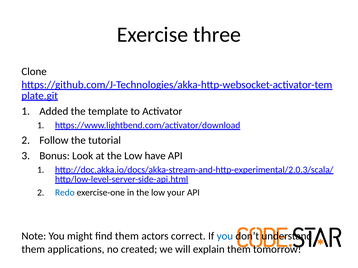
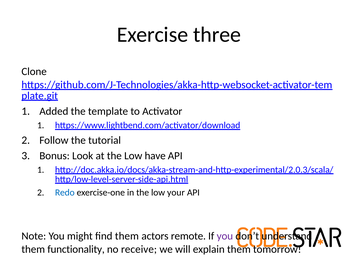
correct: correct -> remote
you at (225, 237) colour: blue -> purple
applications: applications -> functionality
created: created -> receive
